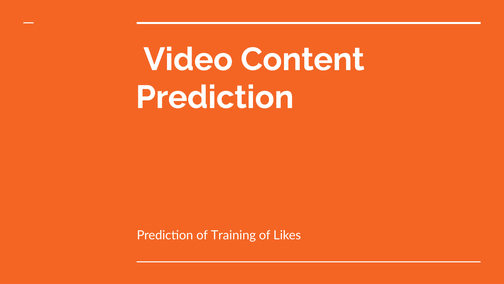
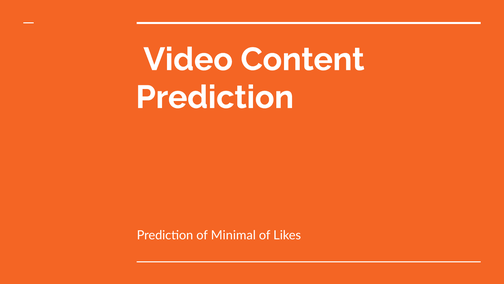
Training: Training -> Minimal
